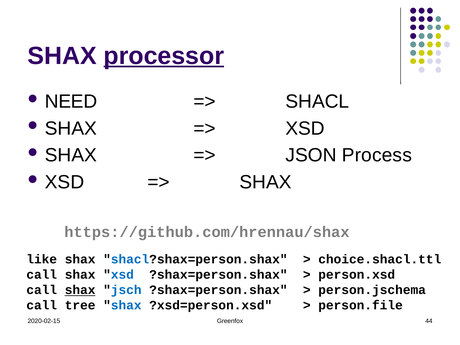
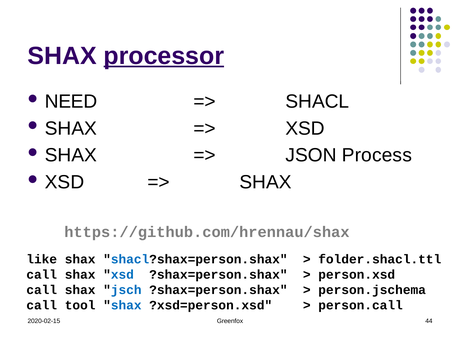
choice.shacl.ttl: choice.shacl.ttl -> folder.shacl.ttl
shax at (80, 290) underline: present -> none
tree: tree -> tool
person.file: person.file -> person.call
